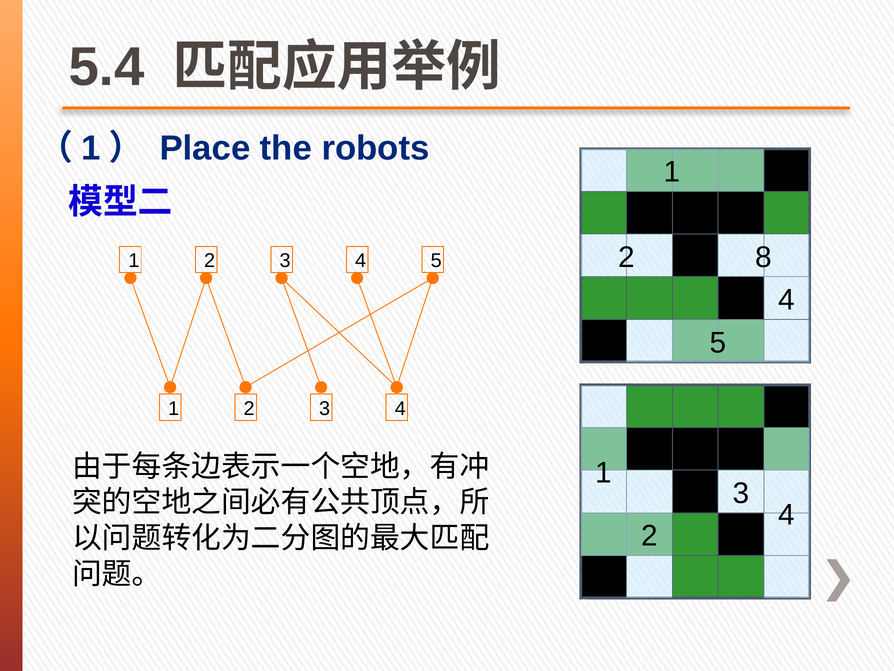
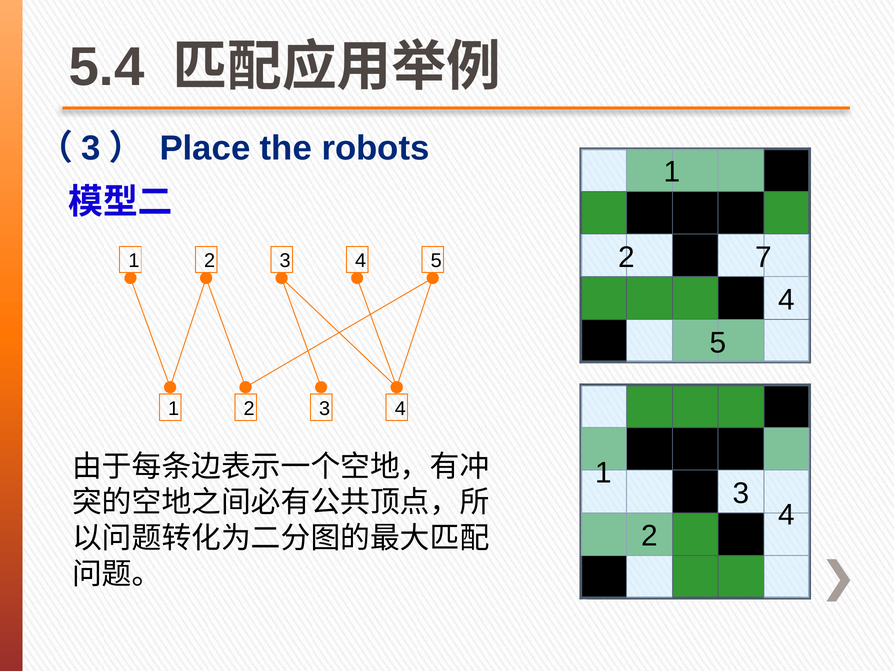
1 at (91, 148): 1 -> 3
8: 8 -> 7
